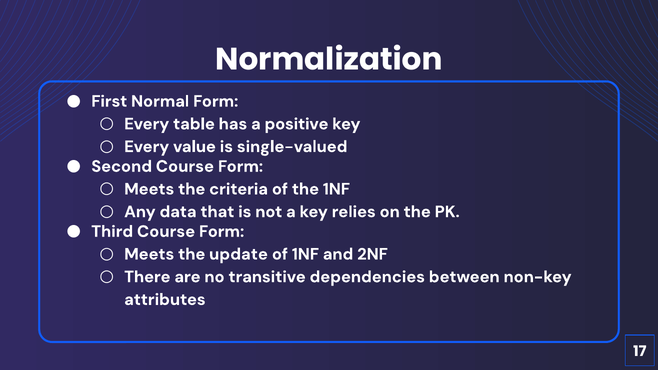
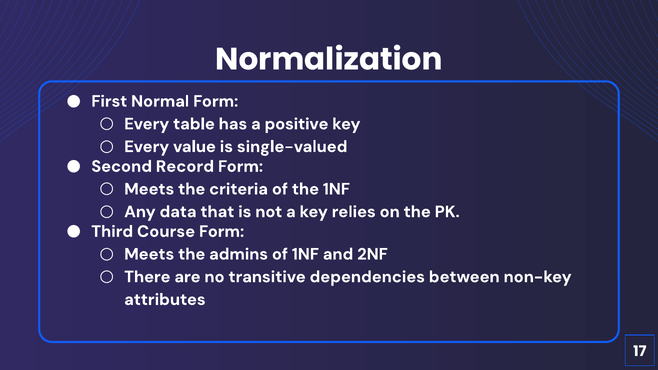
Second Course: Course -> Record
update: update -> admins
